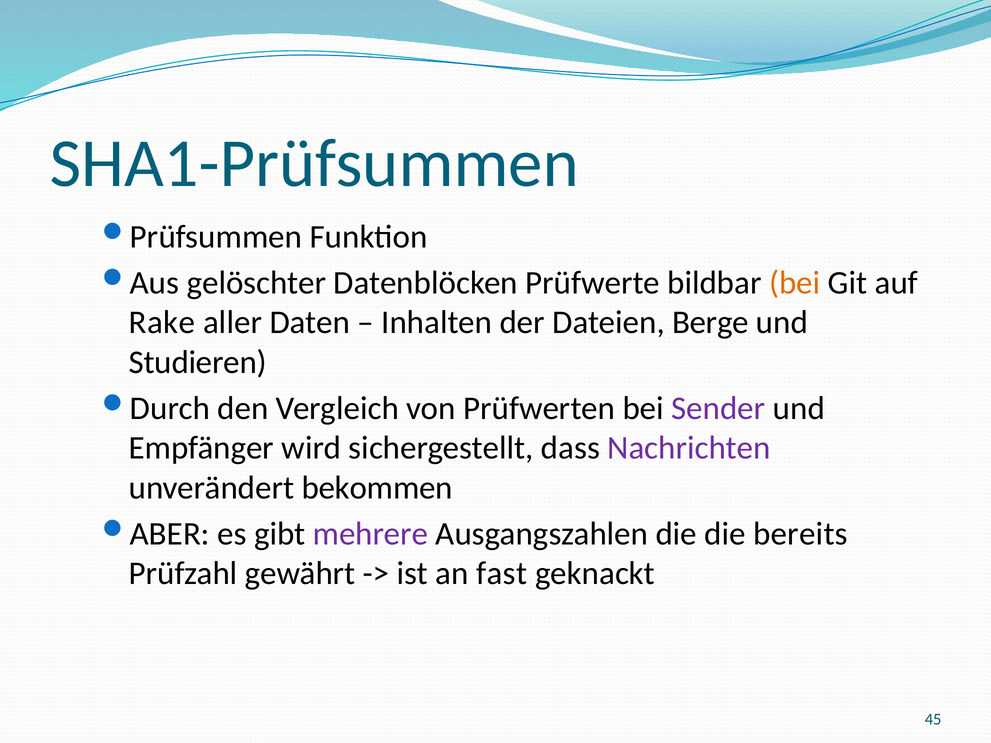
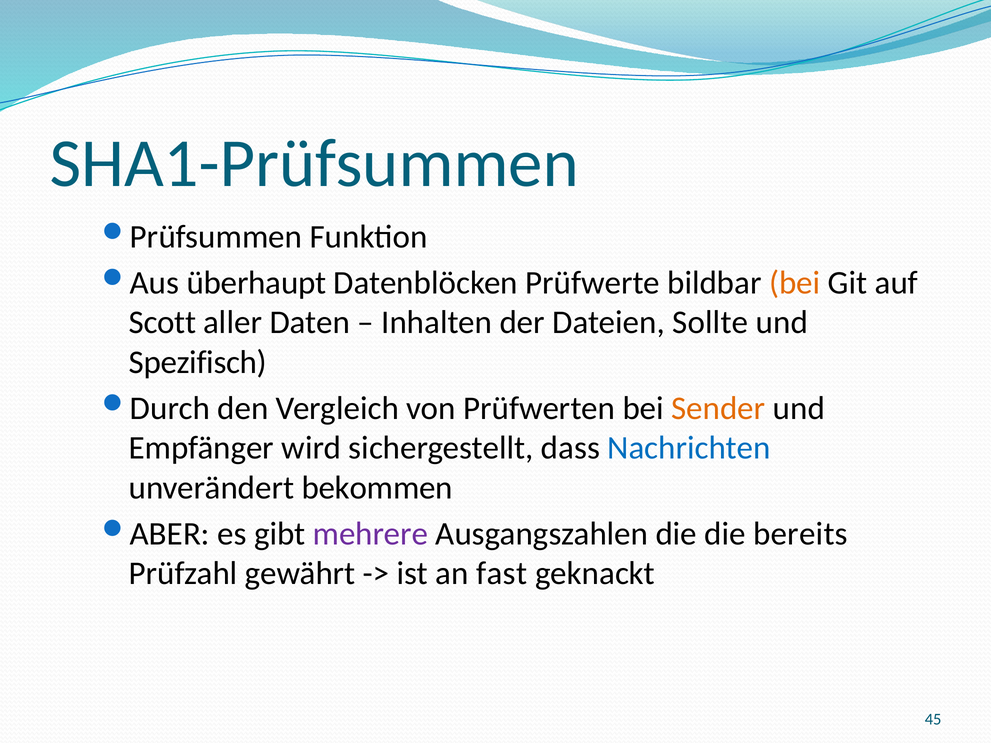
gelöschter: gelöschter -> überhaupt
Rake: Rake -> Scott
Berge: Berge -> Sollte
Studieren: Studieren -> Spezifisch
Sender colour: purple -> orange
Nachrichten colour: purple -> blue
